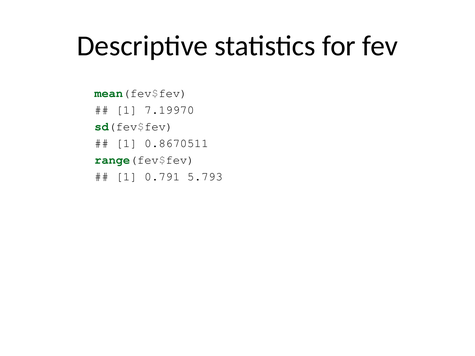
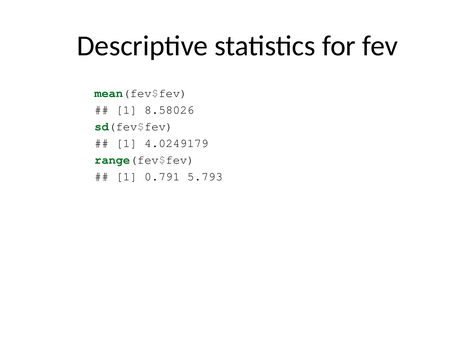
7.19970: 7.19970 -> 8.58026
0.8670511: 0.8670511 -> 4.0249179
